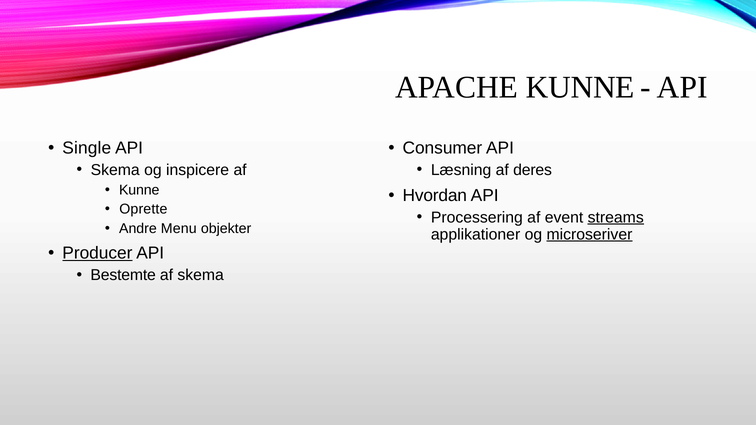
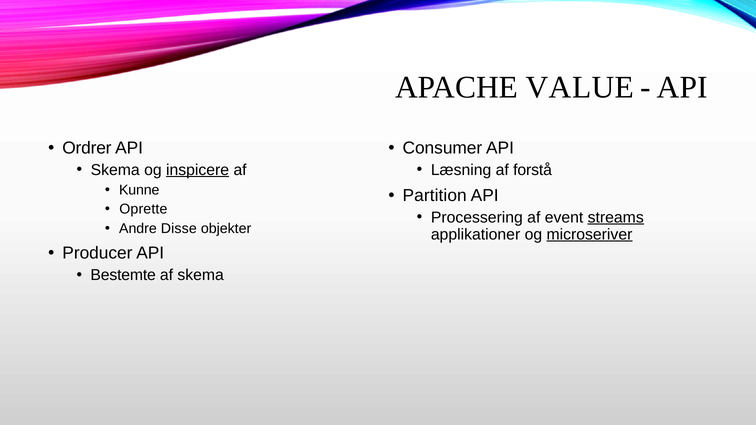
APACHE KUNNE: KUNNE -> VALUE
Single: Single -> Ordrer
inspicere underline: none -> present
deres: deres -> forstå
Hvordan: Hvordan -> Partition
Menu: Menu -> Disse
Producer underline: present -> none
